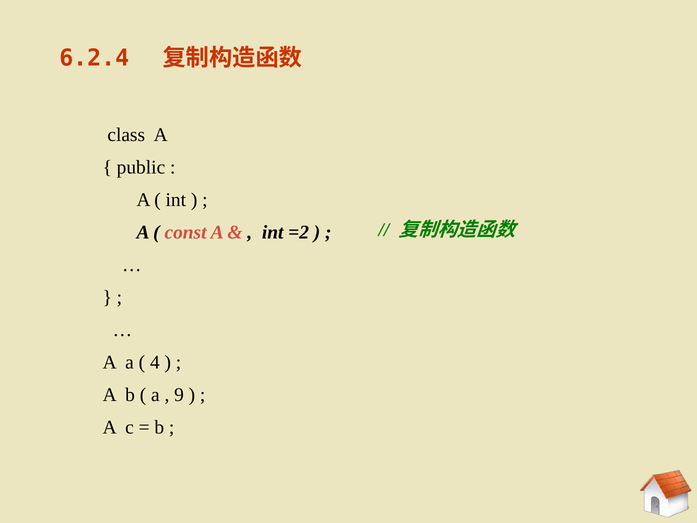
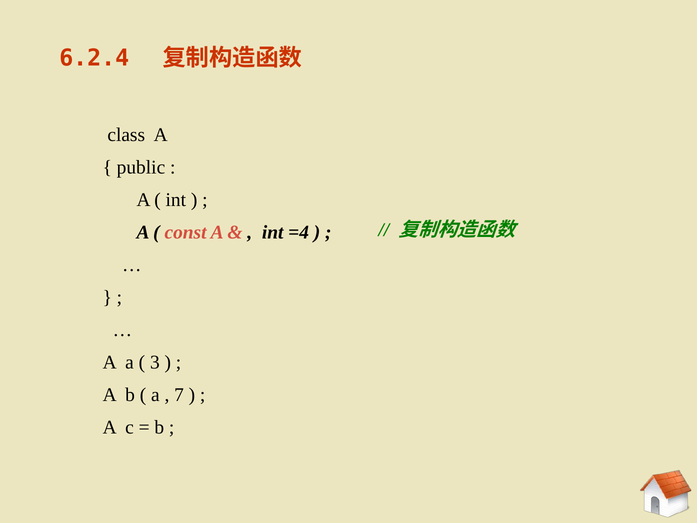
=2: =2 -> =4
4: 4 -> 3
9: 9 -> 7
